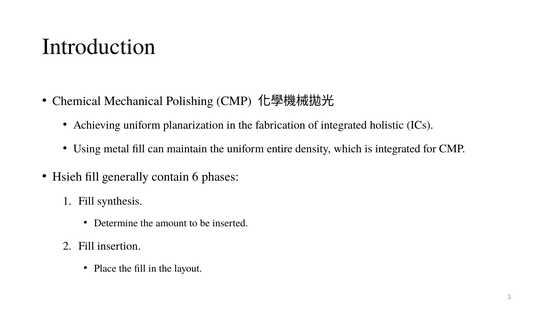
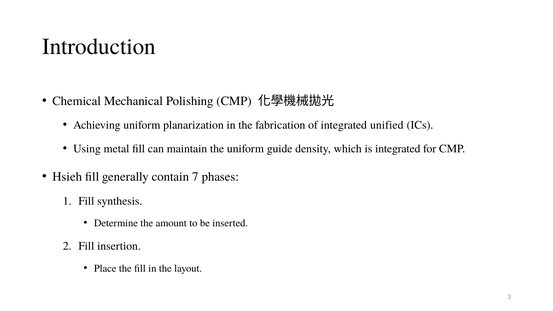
holistic: holistic -> unified
entire: entire -> guide
6: 6 -> 7
